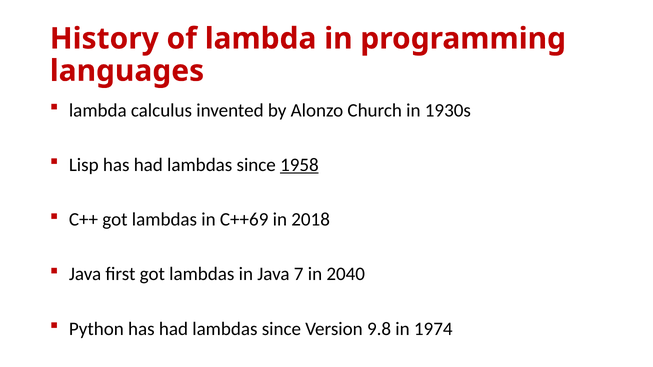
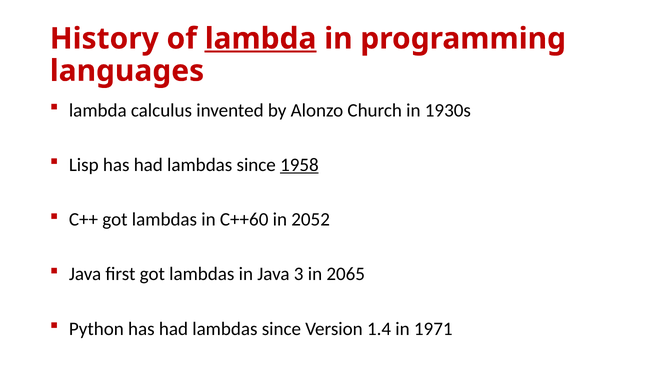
lambda at (261, 39) underline: none -> present
C++69: C++69 -> C++60
2018: 2018 -> 2052
7: 7 -> 3
2040: 2040 -> 2065
9.8: 9.8 -> 1.4
1974: 1974 -> 1971
